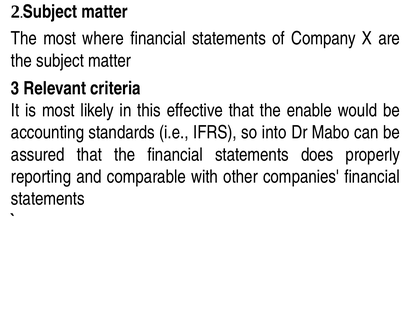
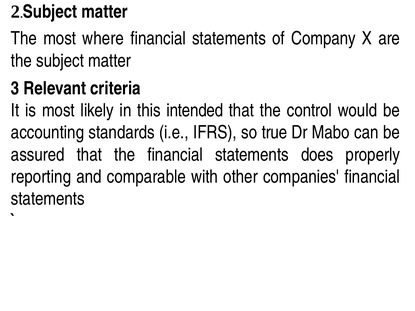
effective: effective -> intended
enable: enable -> control
into: into -> true
